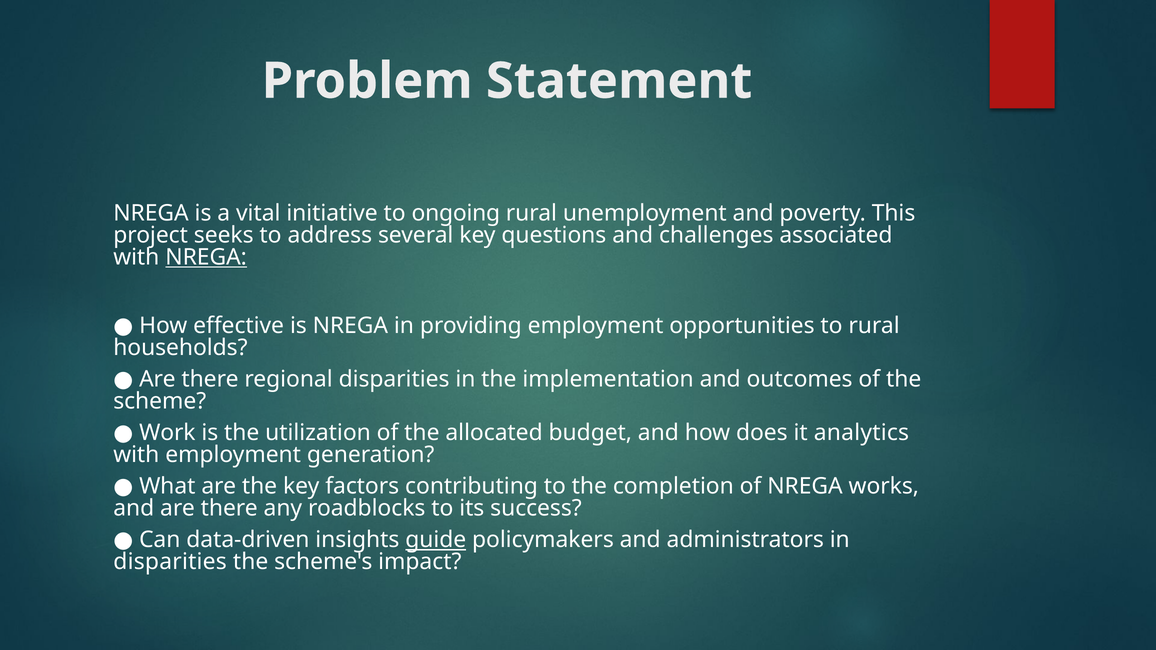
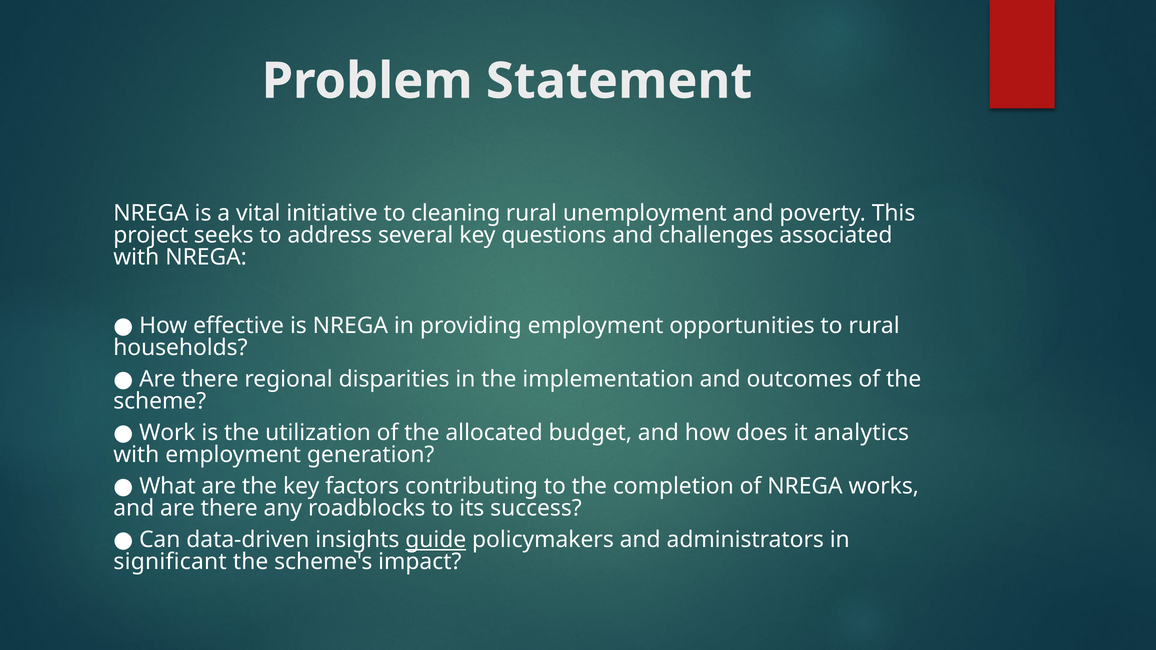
ongoing: ongoing -> cleaning
NREGA at (206, 257) underline: present -> none
disparities at (170, 562): disparities -> significant
